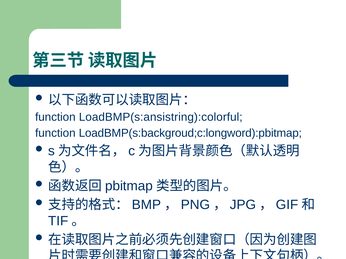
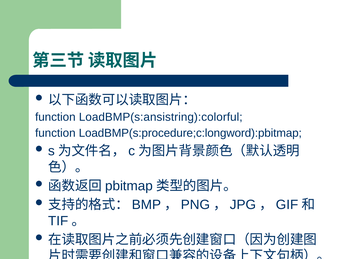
LoadBMP(s:backgroud;c:longword):pbitmap: LoadBMP(s:backgroud;c:longword):pbitmap -> LoadBMP(s:procedure;c:longword):pbitmap
